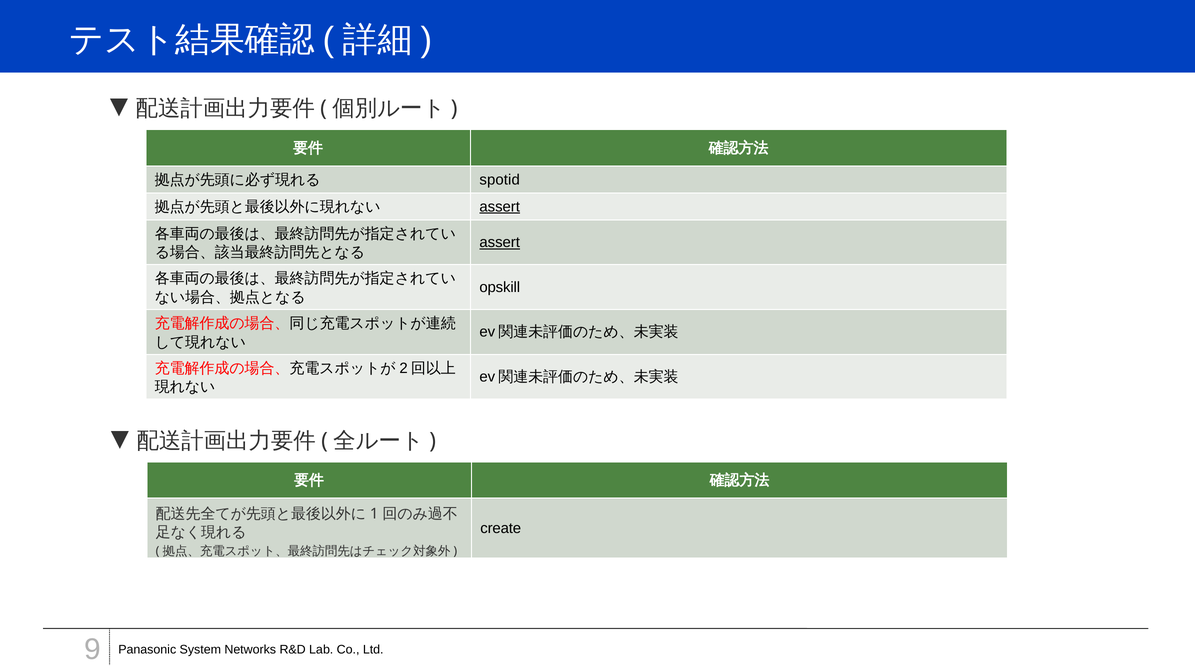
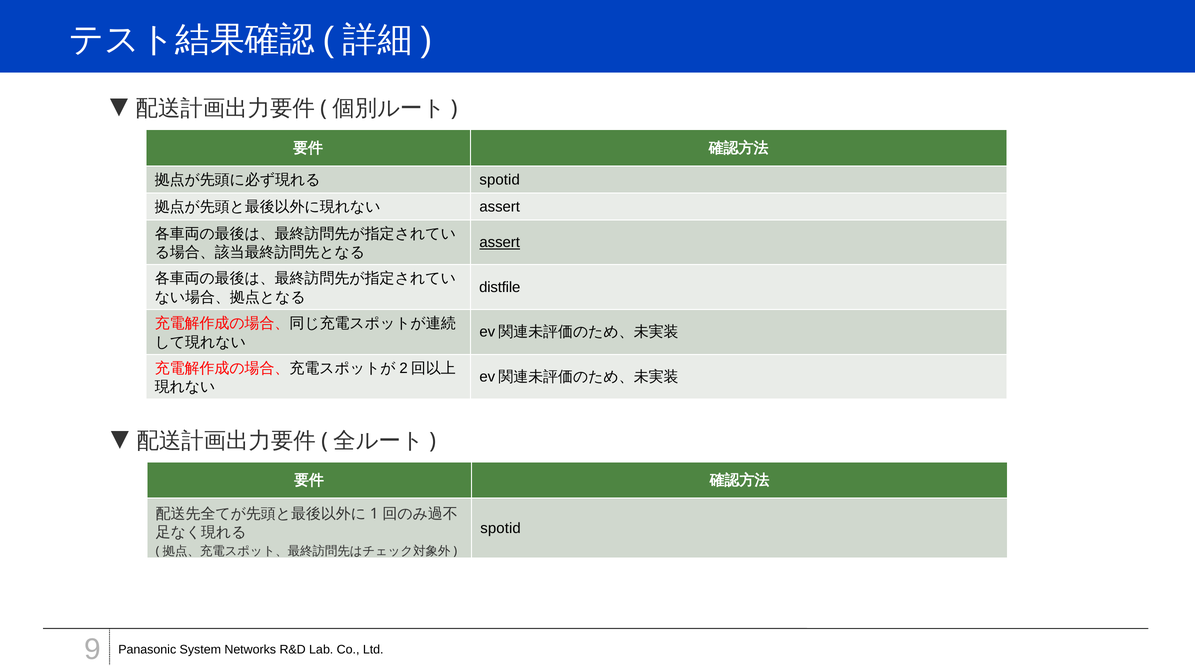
assert at (500, 207) underline: present -> none
opskill: opskill -> distfile
create at (501, 528): create -> spotid
